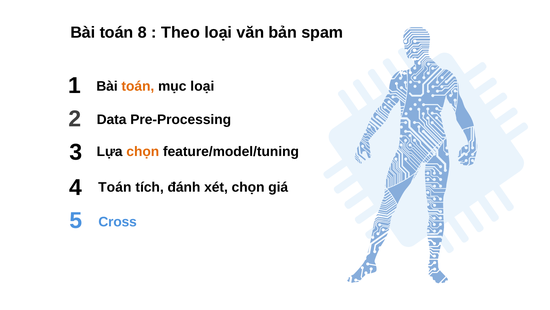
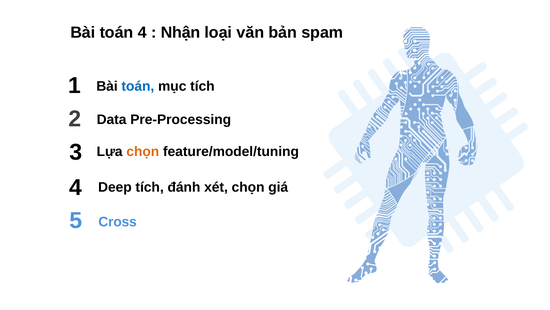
toán 8: 8 -> 4
Theo: Theo -> Nhận
toán at (138, 86) colour: orange -> blue
mục loại: loại -> tích
Toán at (115, 187): Toán -> Deep
